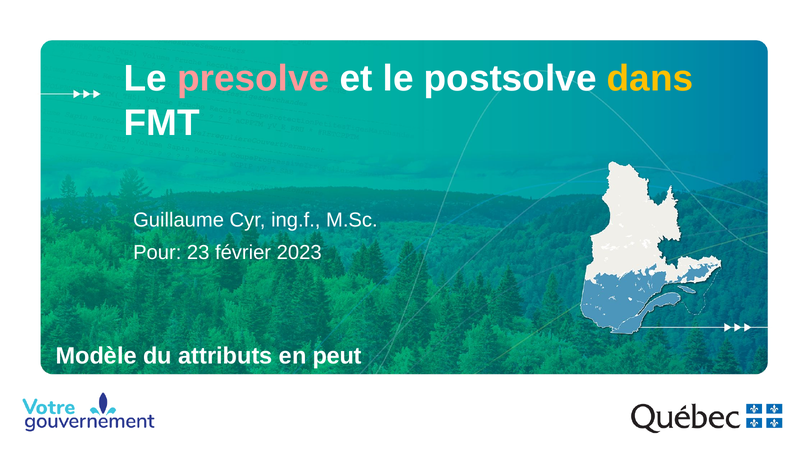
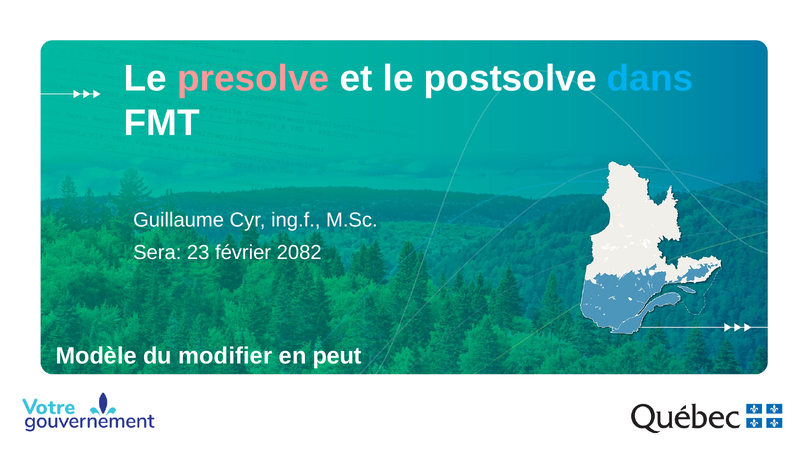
dans colour: yellow -> light blue
Pour: Pour -> Sera
2023: 2023 -> 2082
attributs: attributs -> modifier
